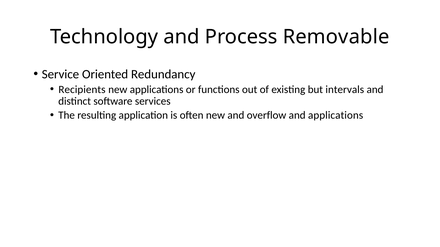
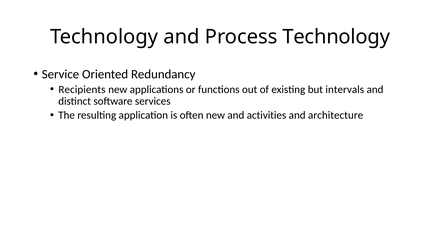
Process Removable: Removable -> Technology
overflow: overflow -> activities
and applications: applications -> architecture
